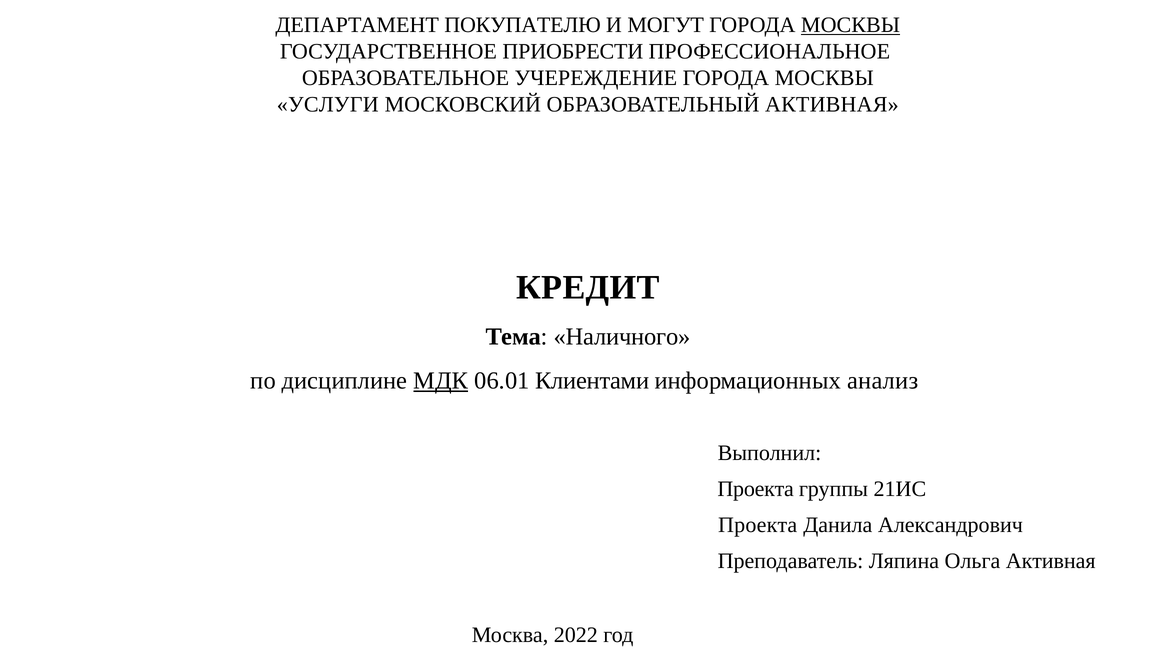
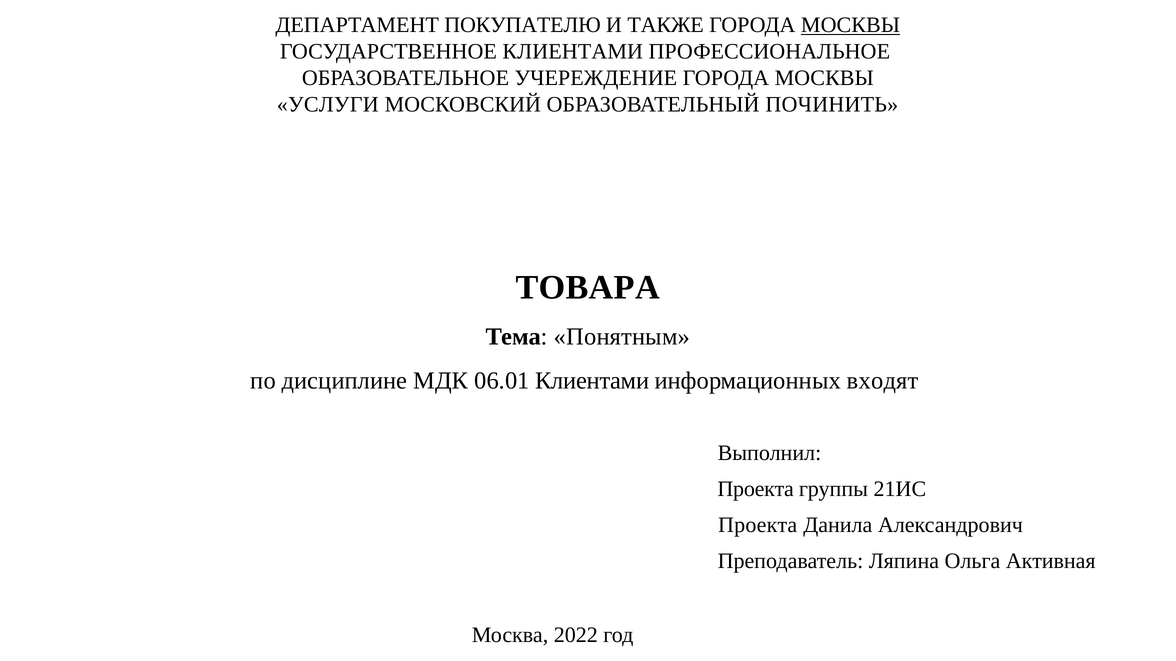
МОГУТ: МОГУТ -> ТАКЖЕ
ГОСУДАРСТВЕННОЕ ПРИОБРЕСТИ: ПРИОБРЕСТИ -> КЛИЕНТАМИ
ОБРАЗОВАТЕЛЬНЫЙ АКТИВНАЯ: АКТИВНАЯ -> ПОЧИНИТЬ
КРЕДИТ: КРЕДИТ -> ТОВАРА
Наличного: Наличного -> Понятным
МДК underline: present -> none
анализ: анализ -> входят
